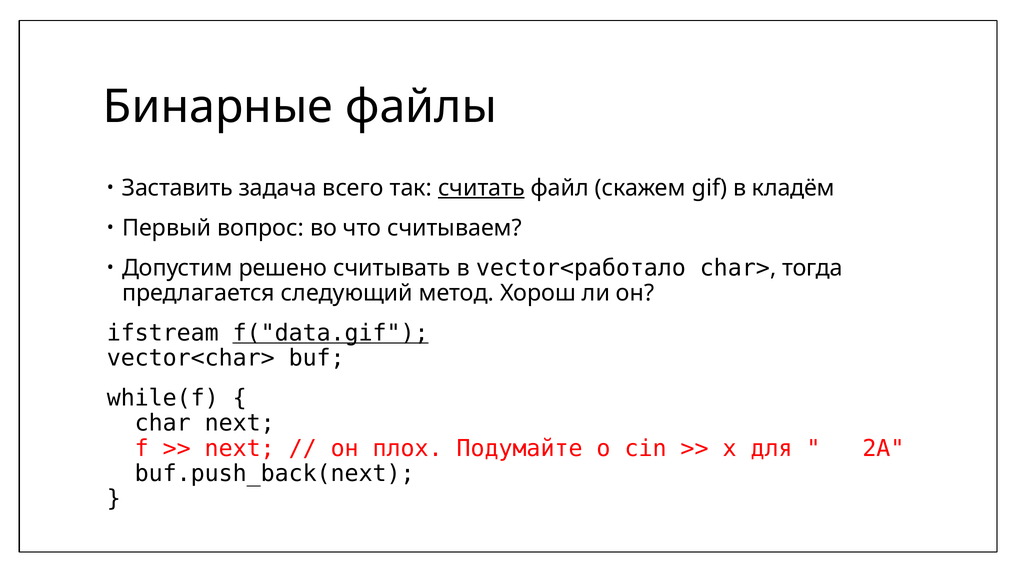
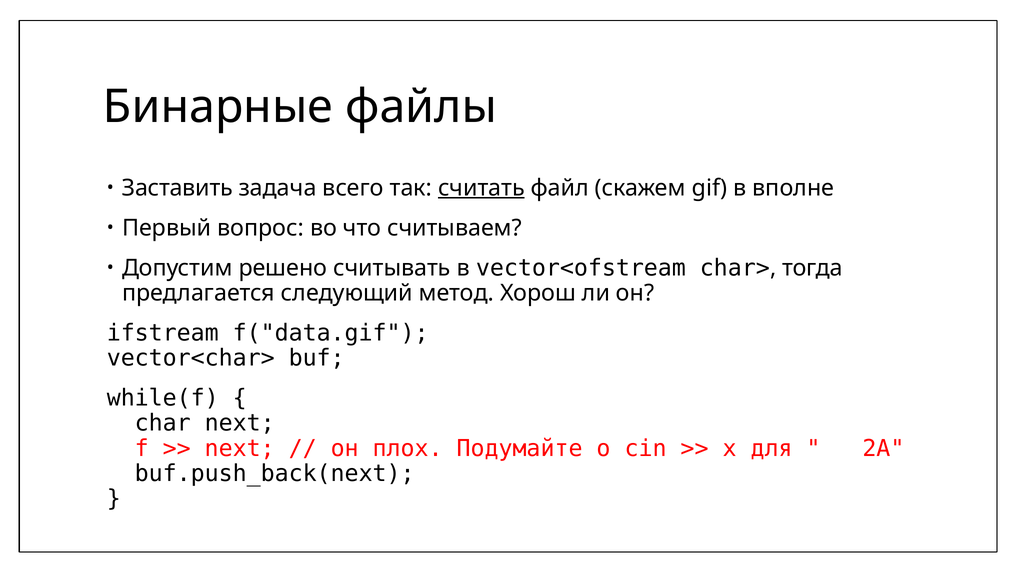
кладём: кладём -> вполне
vector<работало: vector<работало -> vector<ofstream
f("data.gif underline: present -> none
